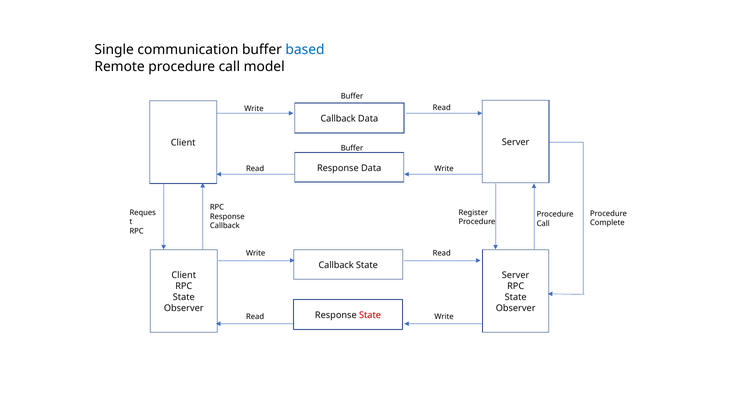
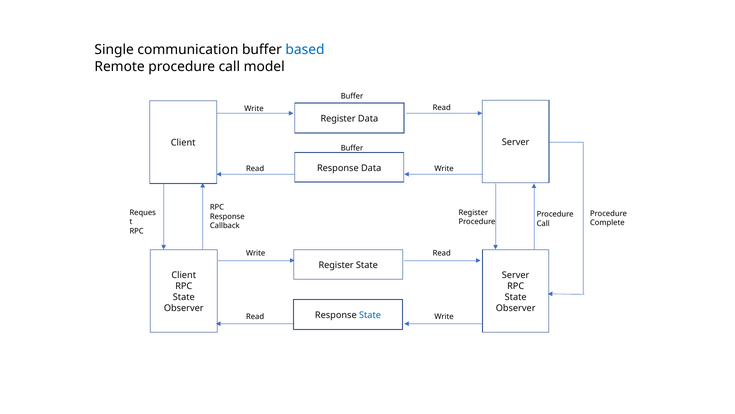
Callback at (338, 118): Callback -> Register
Callback at (336, 265): Callback -> Register
State at (370, 315) colour: red -> blue
